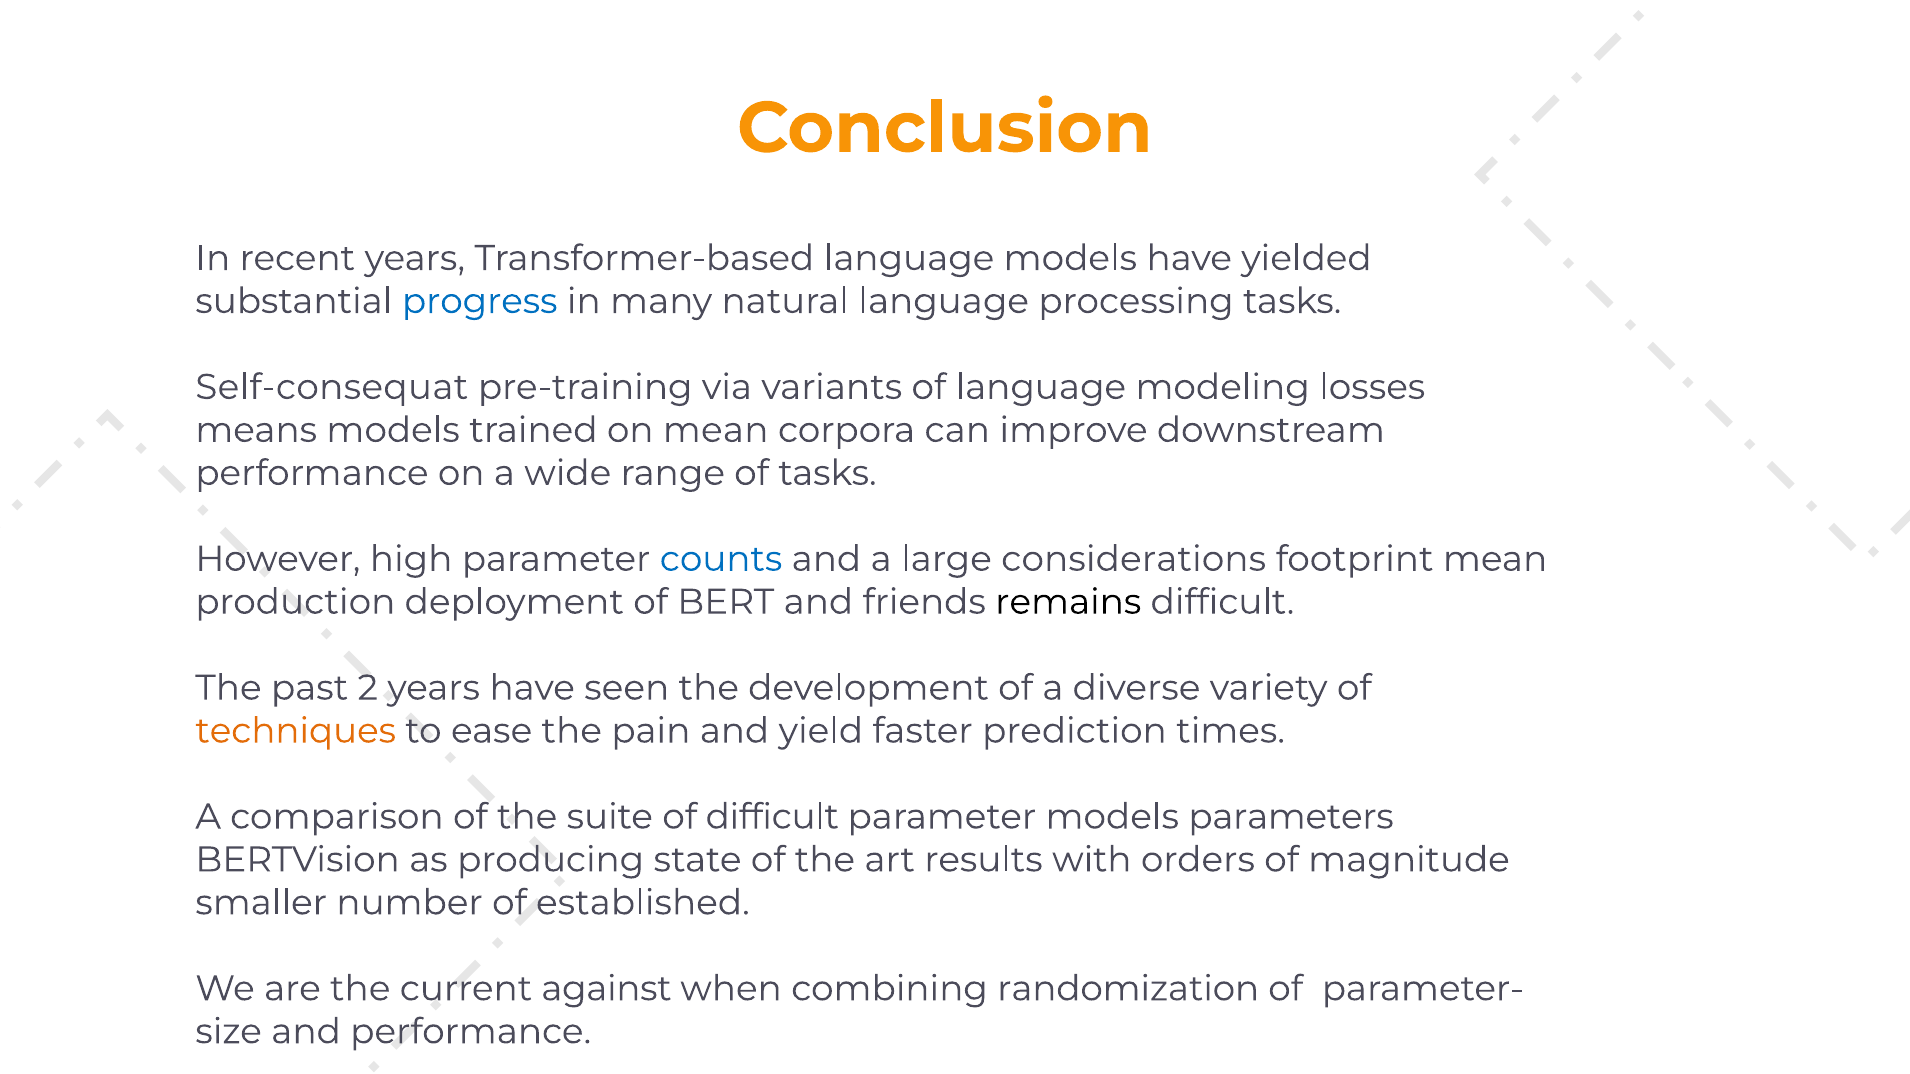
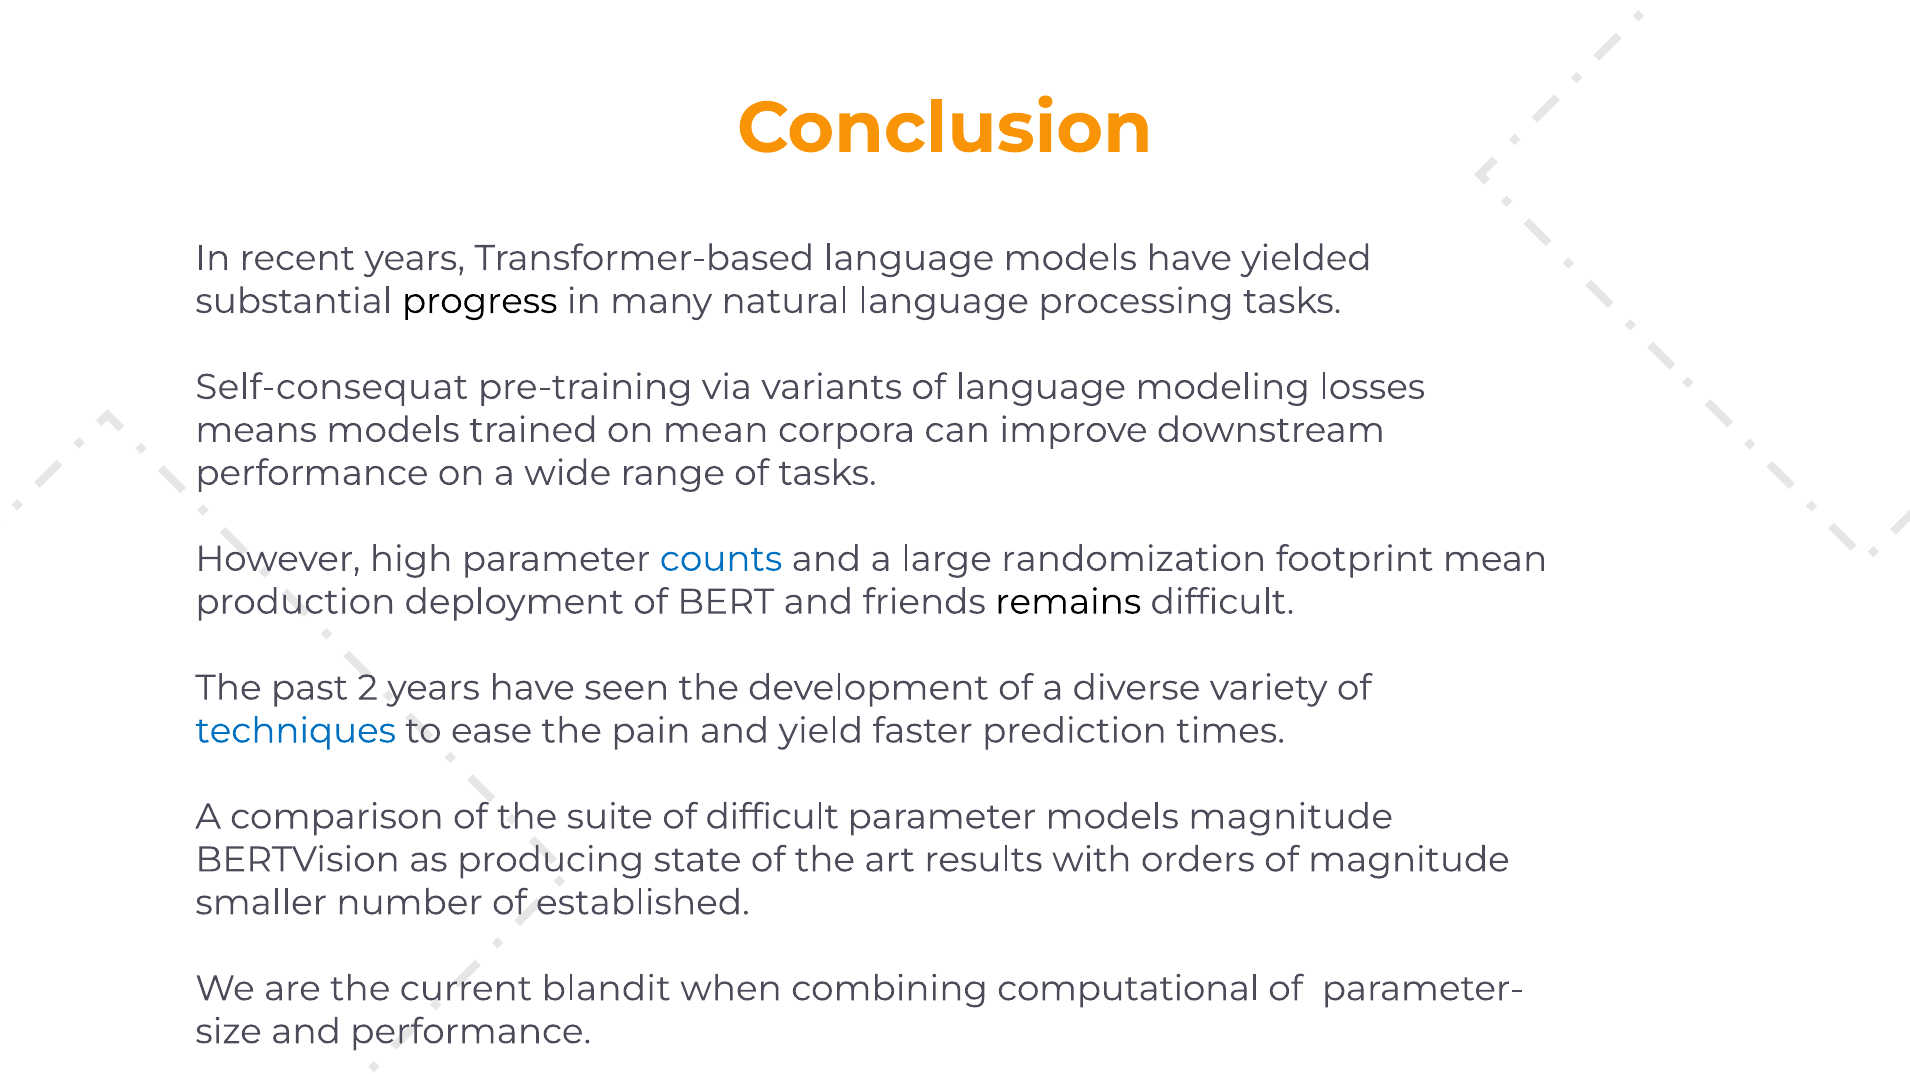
progress colour: blue -> black
considerations: considerations -> randomization
techniques colour: orange -> blue
models parameters: parameters -> magnitude
against: against -> blandit
randomization: randomization -> computational
